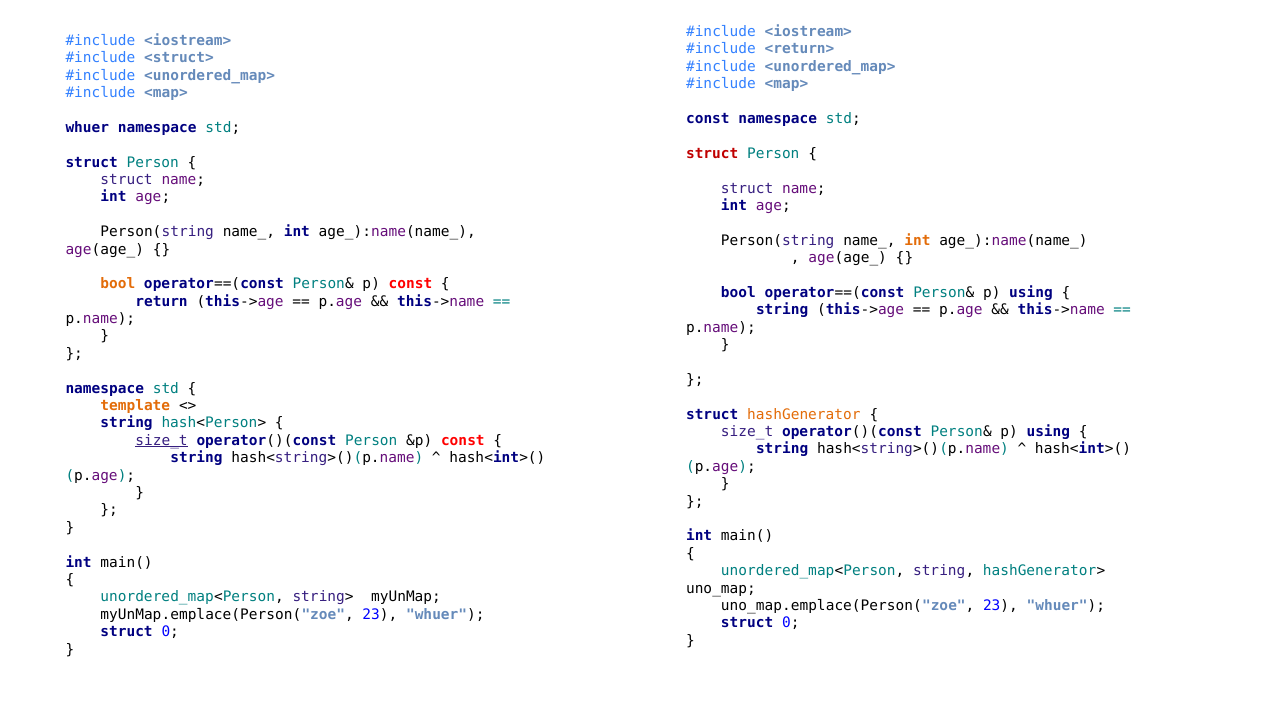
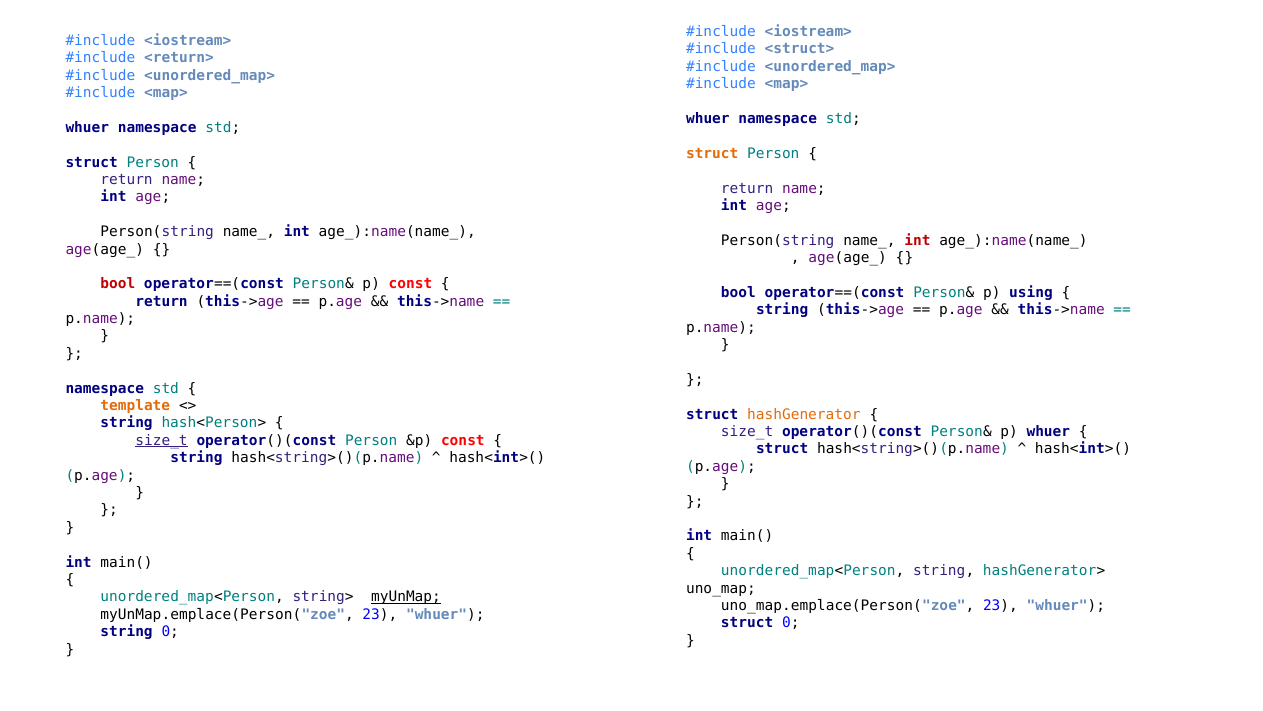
<return>: <return> -> <struct>
<struct>: <struct> -> <return>
const at (708, 119): const -> whuer
struct at (712, 153) colour: red -> orange
struct at (127, 180): struct -> return
struct at (747, 188): struct -> return
int at (917, 240) colour: orange -> red
bool at (118, 284) colour: orange -> red
operator()(const Person& p using: using -> whuer
string at (782, 449): string -> struct
myUnMap underline: none -> present
struct at (127, 631): struct -> string
